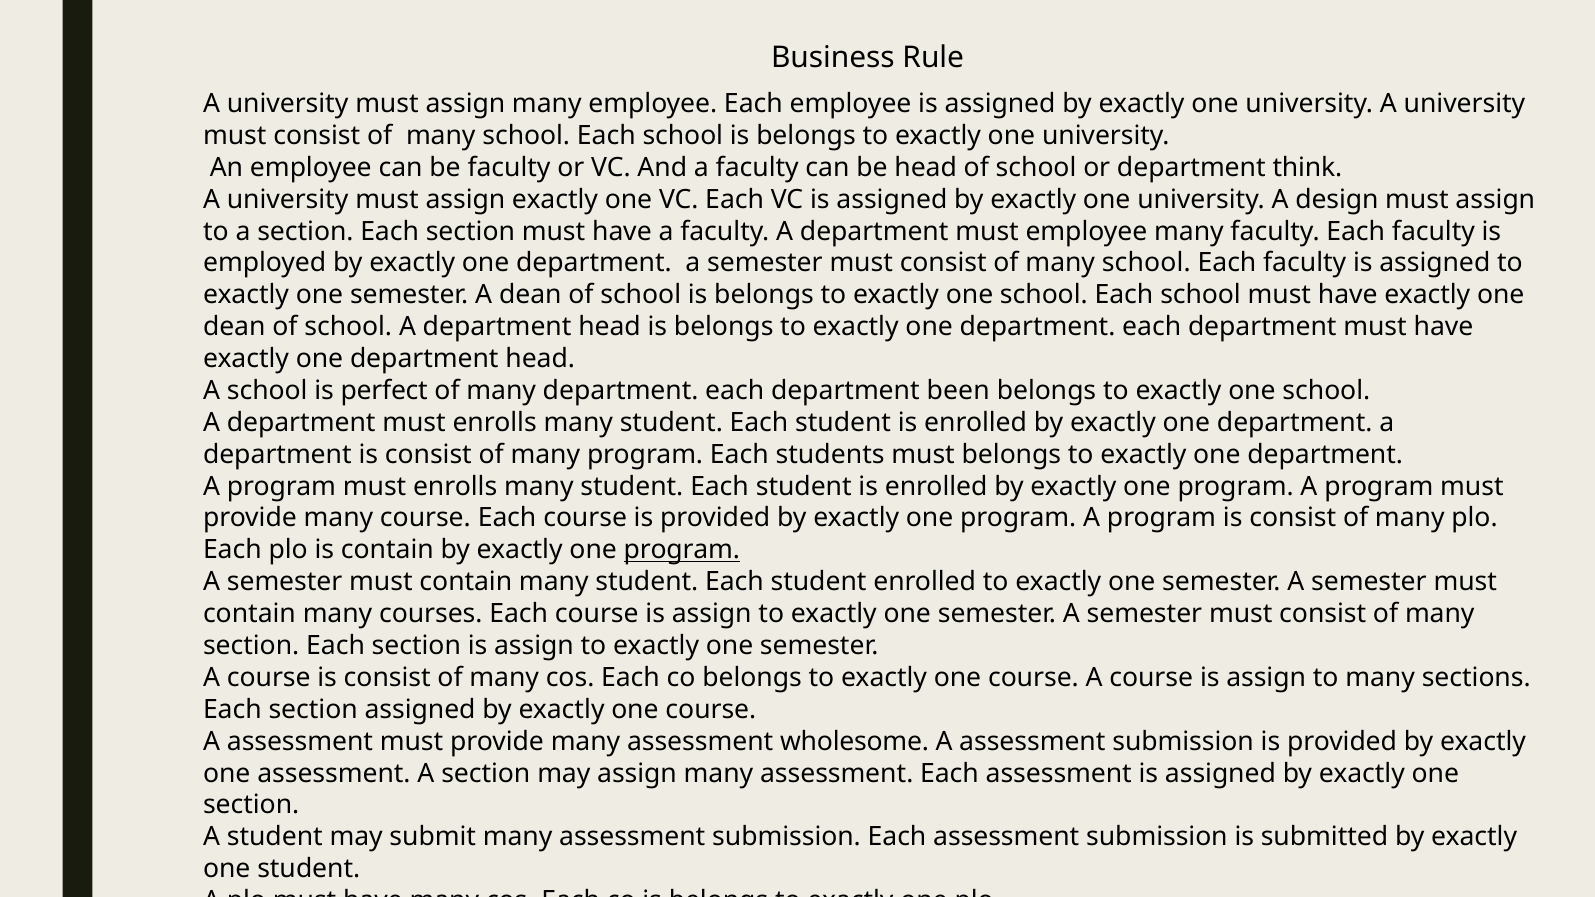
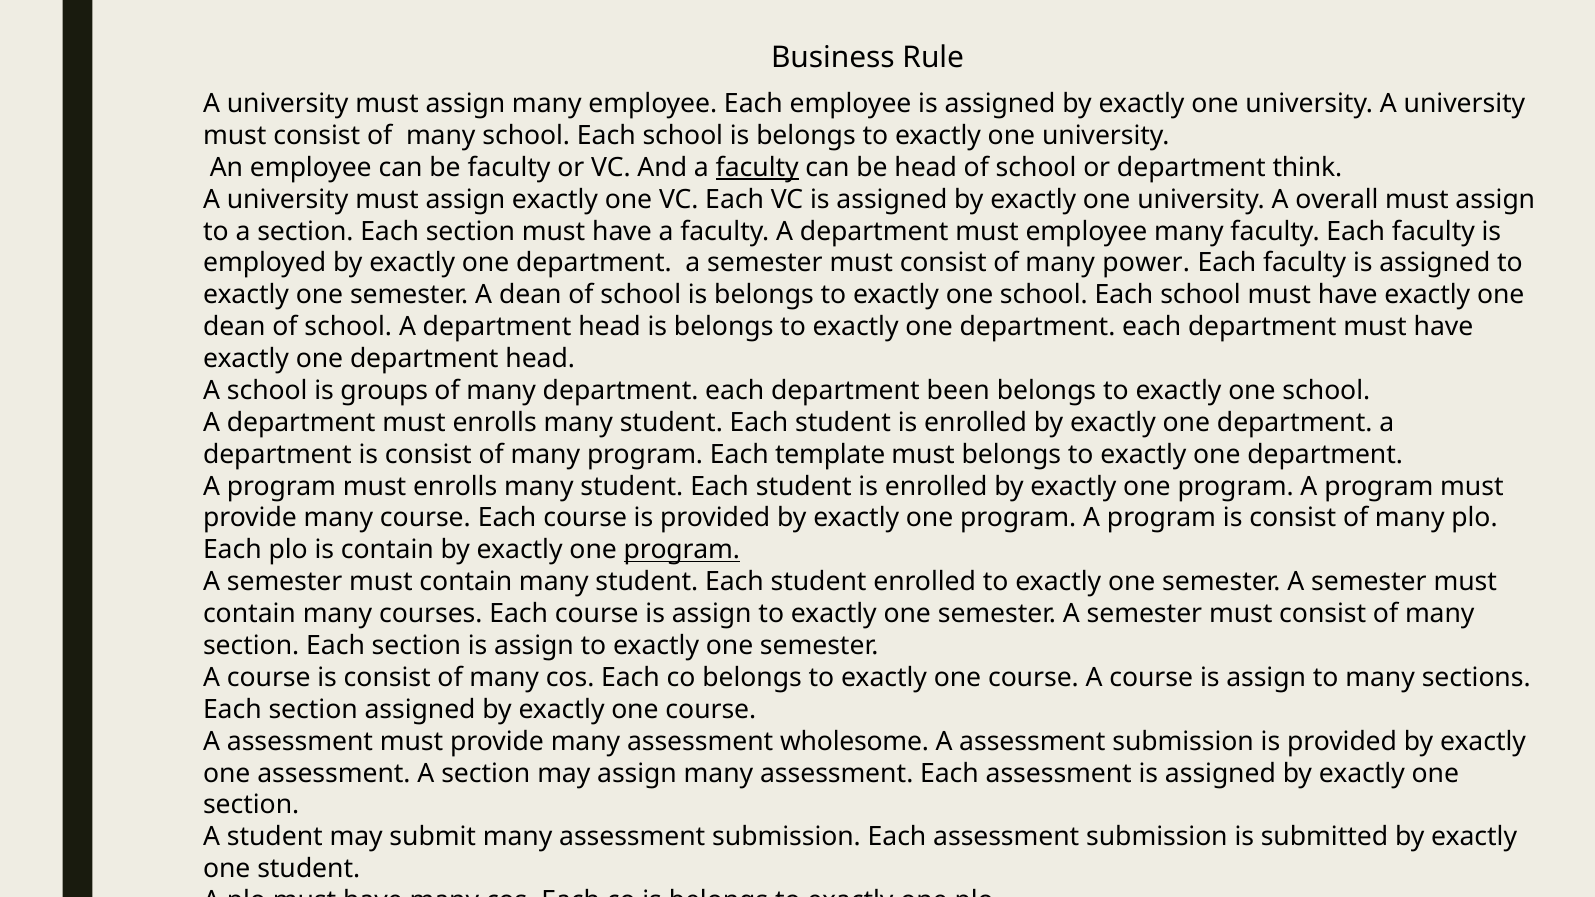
faculty at (757, 168) underline: none -> present
design: design -> overall
school at (1146, 263): school -> power
perfect: perfect -> groups
students: students -> template
